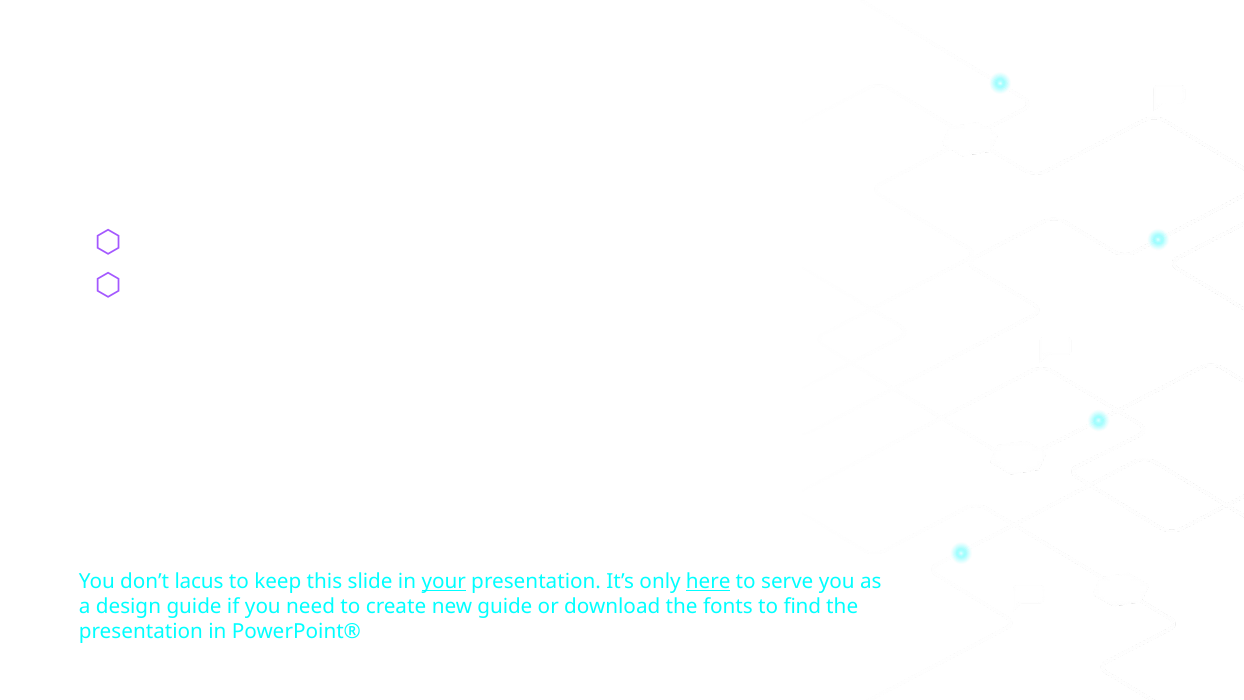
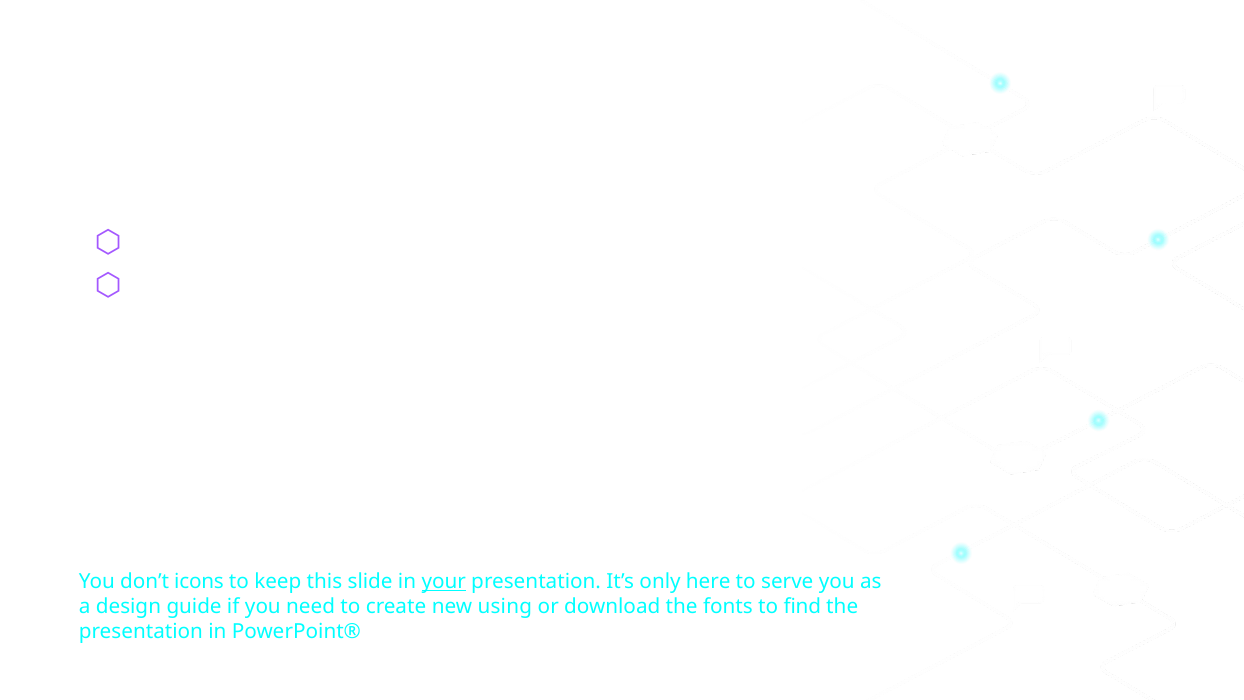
lacus: lacus -> icons
here underline: present -> none
new guide: guide -> using
